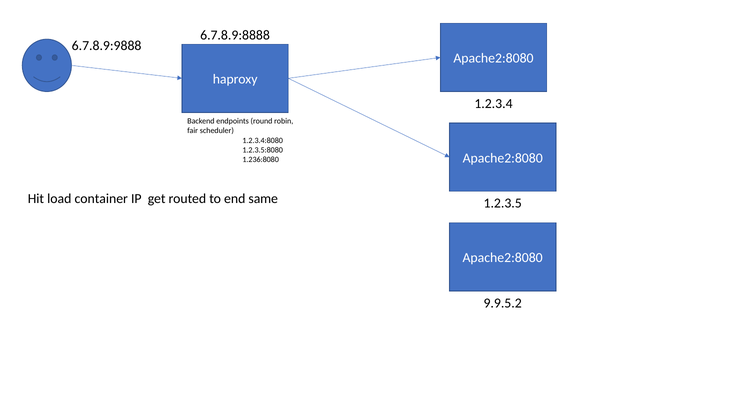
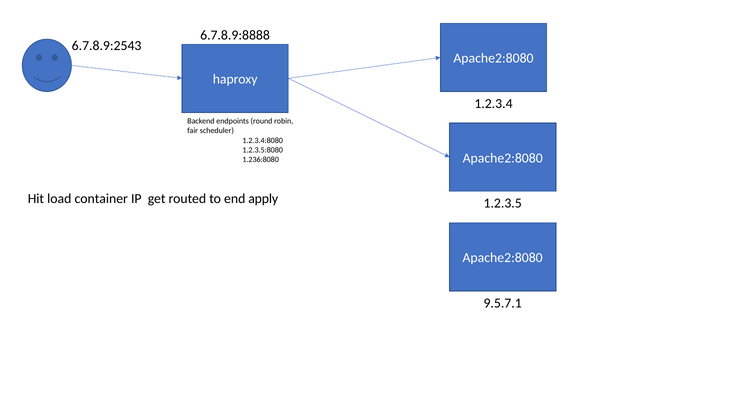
6.7.8.9:9888: 6.7.8.9:9888 -> 6.7.8.9:2543
same: same -> apply
9.9.5.2: 9.9.5.2 -> 9.5.7.1
